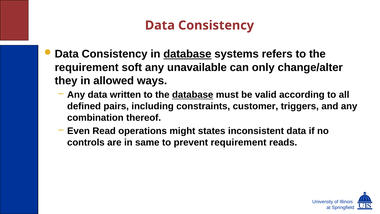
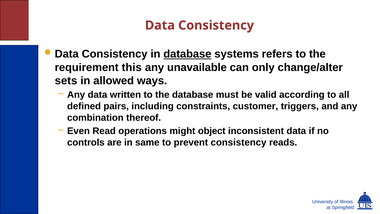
soft: soft -> this
they: they -> sets
database at (193, 95) underline: present -> none
states: states -> object
prevent requirement: requirement -> consistency
